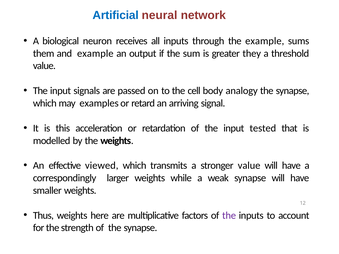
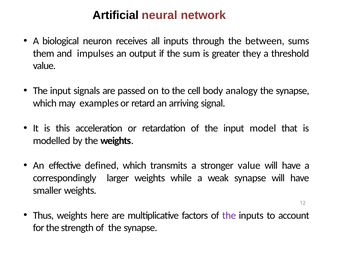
Artificial colour: blue -> black
the example: example -> between
and example: example -> impulses
tested: tested -> model
viewed: viewed -> defined
